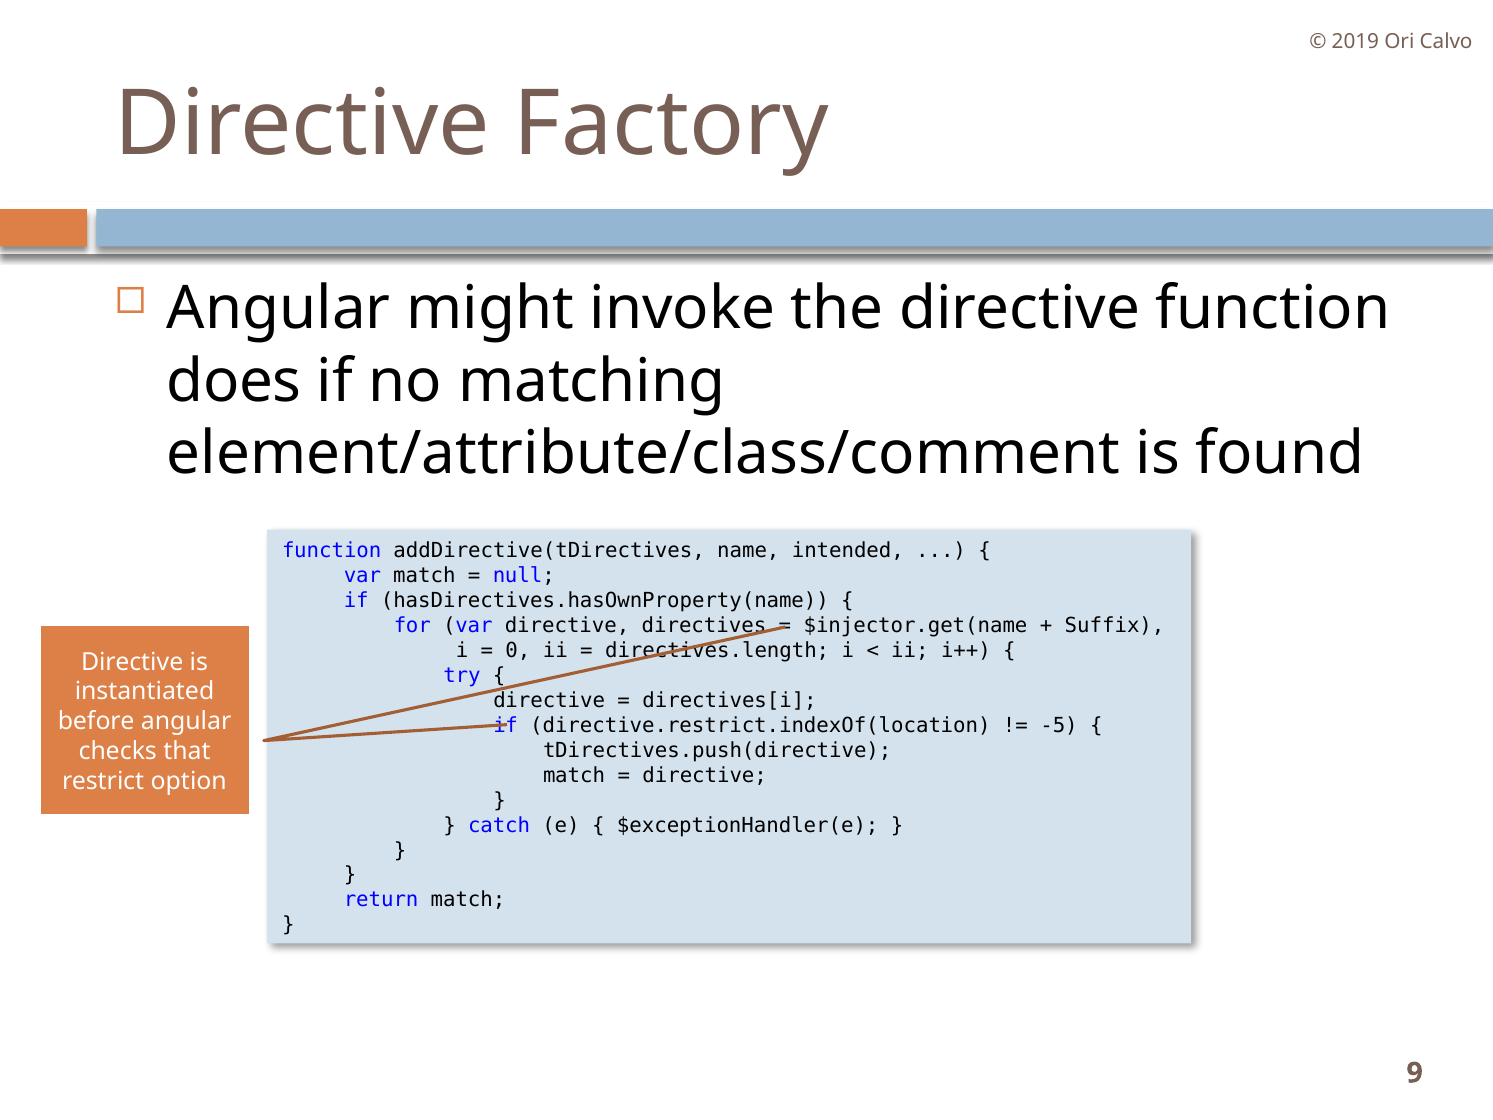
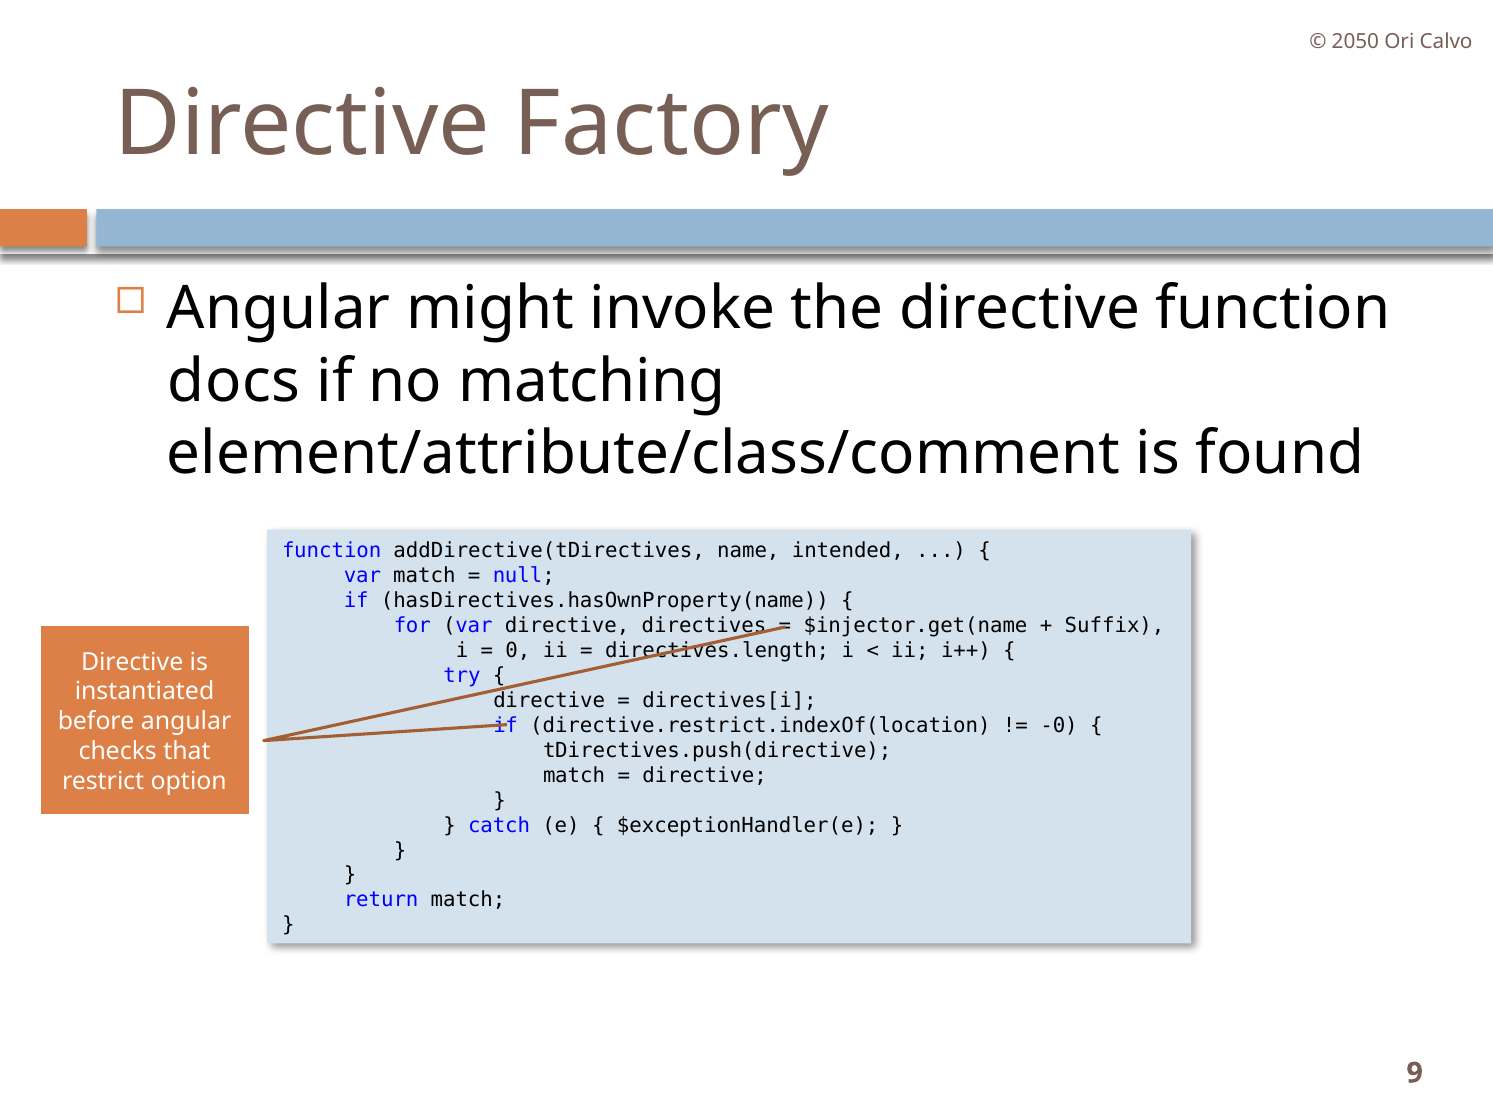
2019: 2019 -> 2050
does: does -> docs
-5: -5 -> -0
